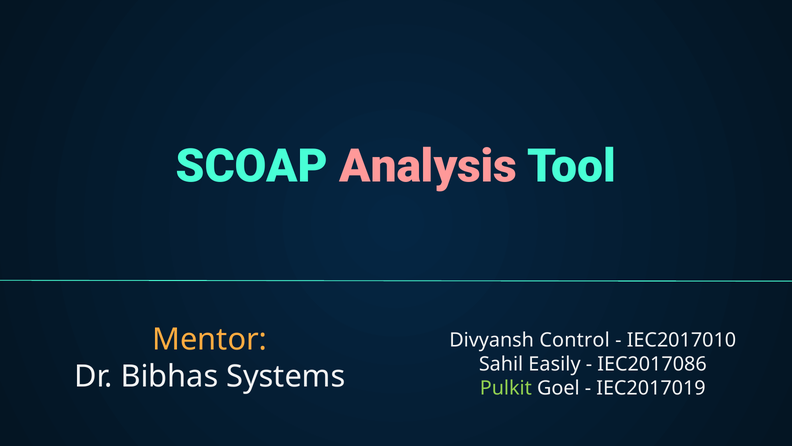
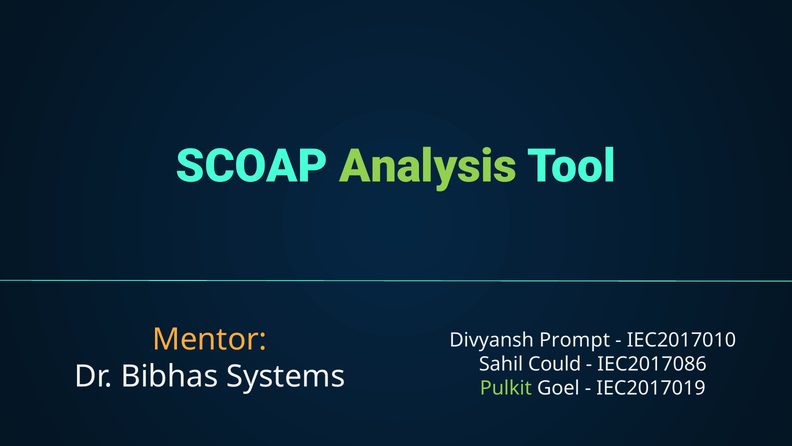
Analysis colour: pink -> light green
Control: Control -> Prompt
Easily: Easily -> Could
